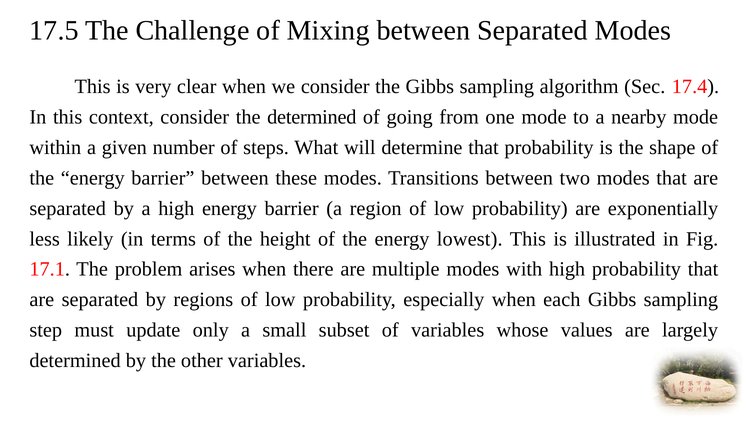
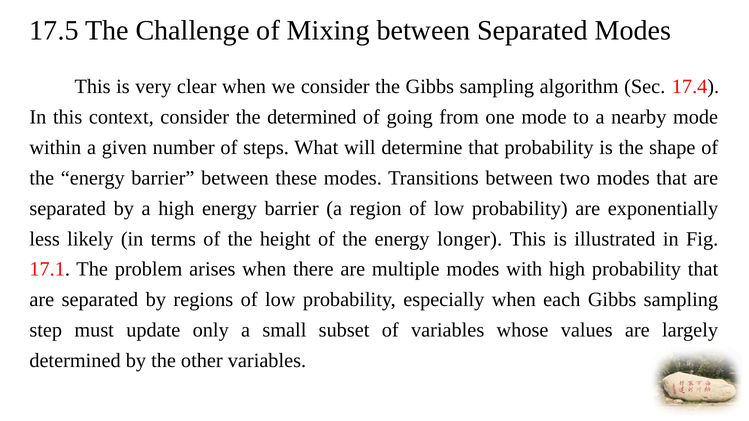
lowest: lowest -> longer
